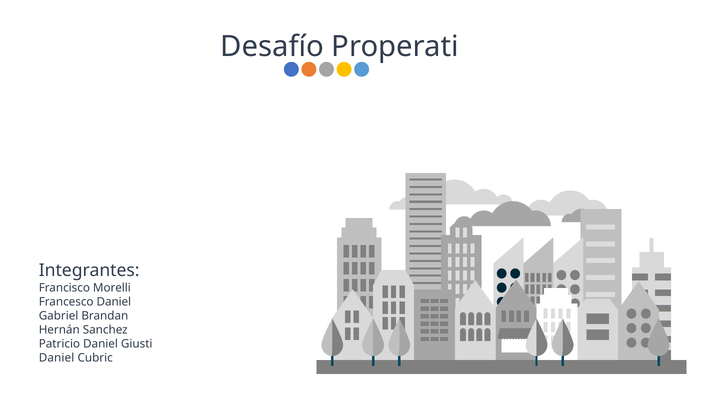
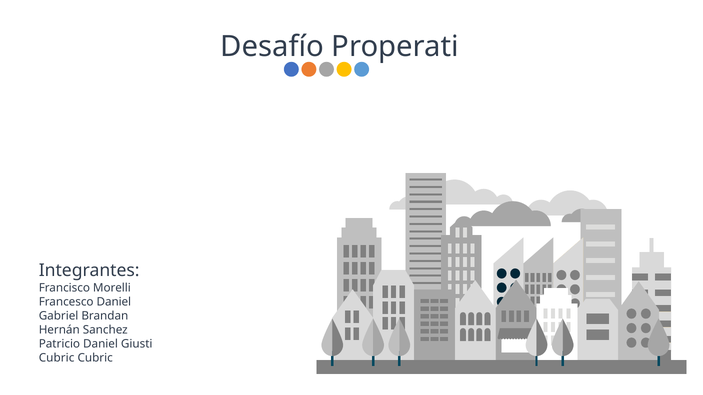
Daniel at (57, 358): Daniel -> Cubric
